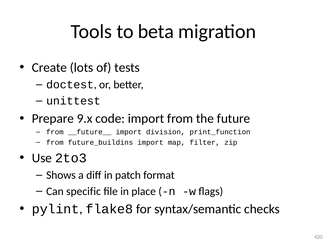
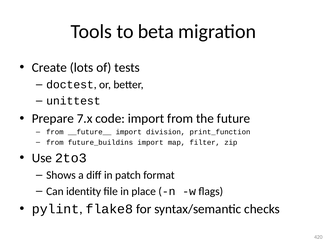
9.x: 9.x -> 7.x
specific: specific -> identity
